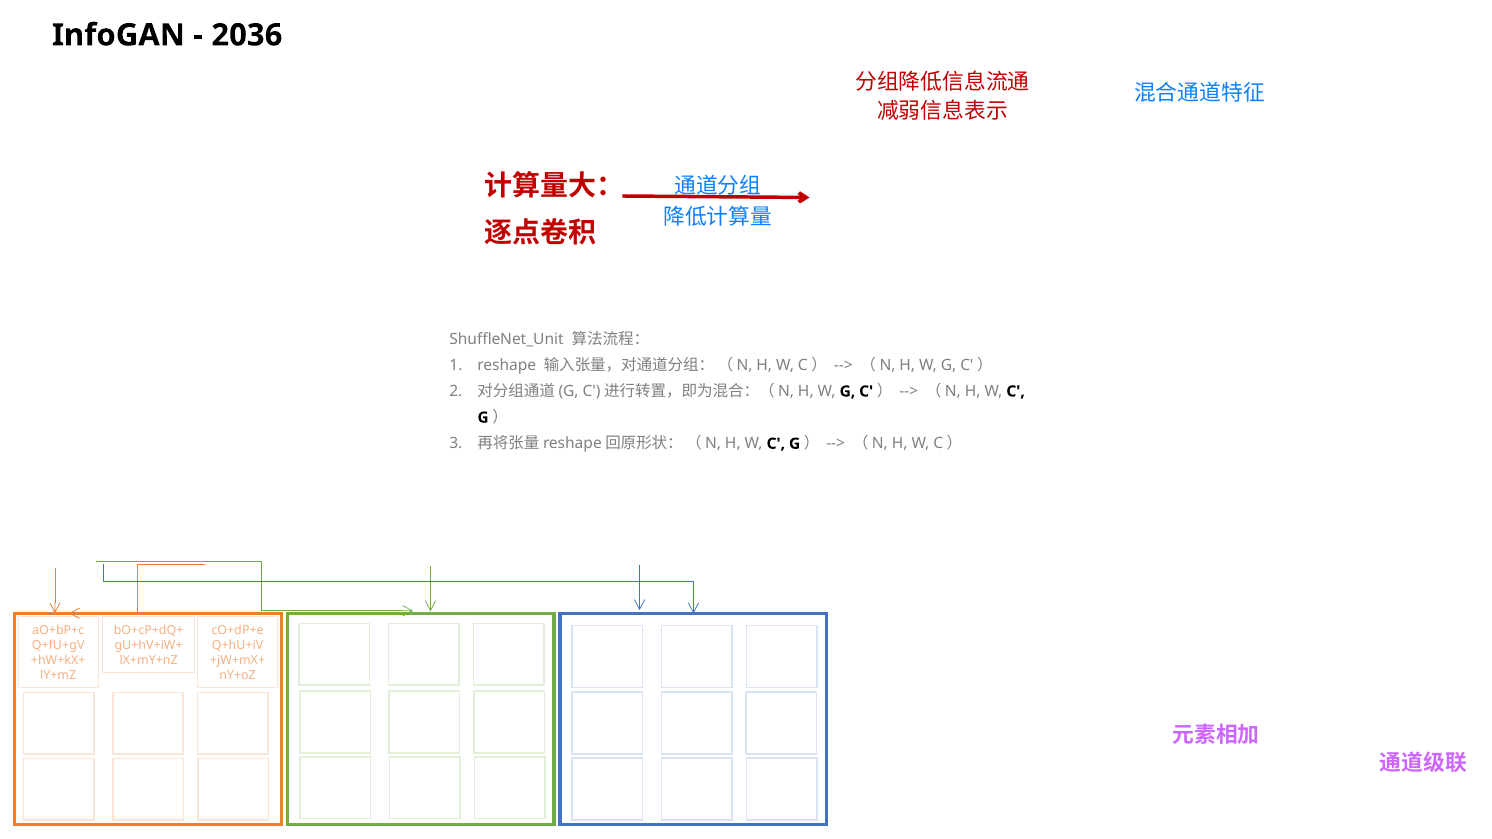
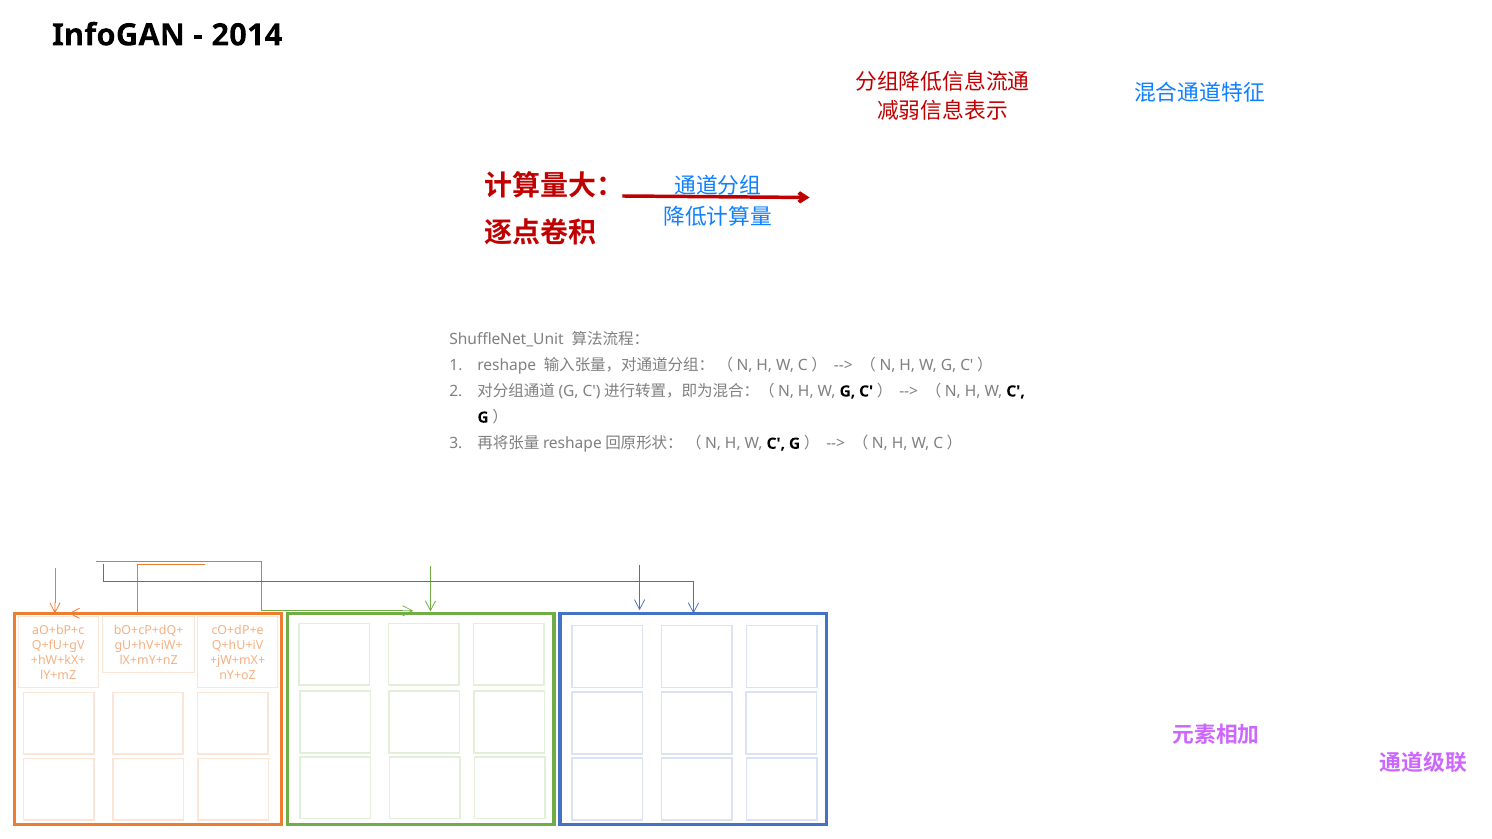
2036: 2036 -> 2014
